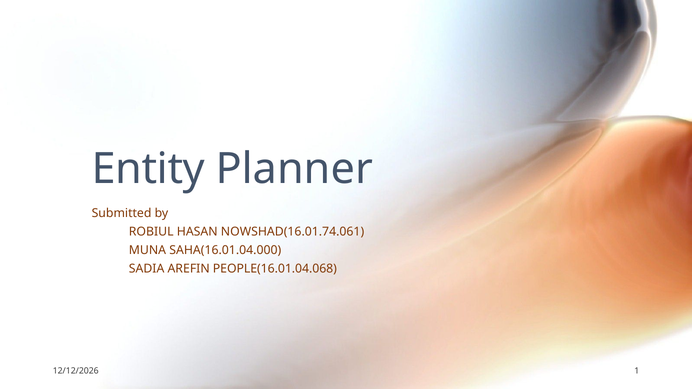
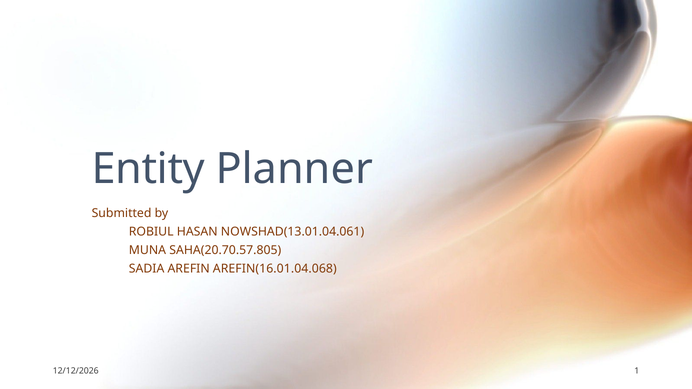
NOWSHAD(16.01.74.061: NOWSHAD(16.01.74.061 -> NOWSHAD(13.01.04.061
SAHA(16.01.04.000: SAHA(16.01.04.000 -> SAHA(20.70.57.805
PEOPLE(16.01.04.068: PEOPLE(16.01.04.068 -> AREFIN(16.01.04.068
